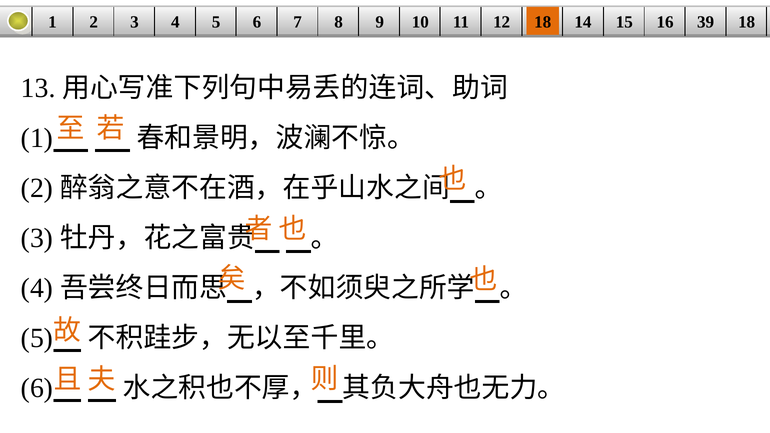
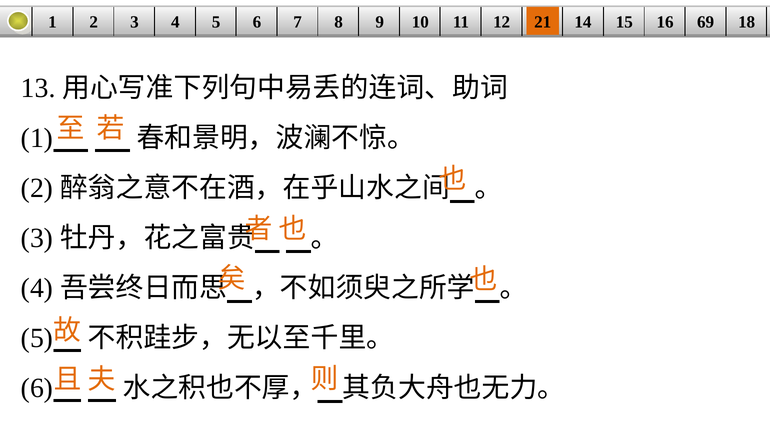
12 18: 18 -> 21
39: 39 -> 69
